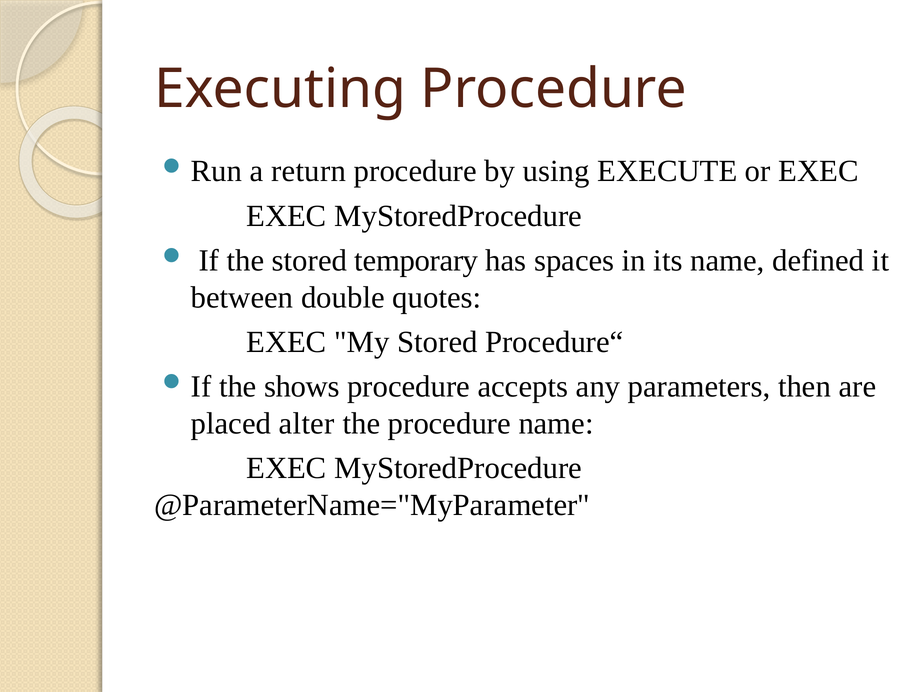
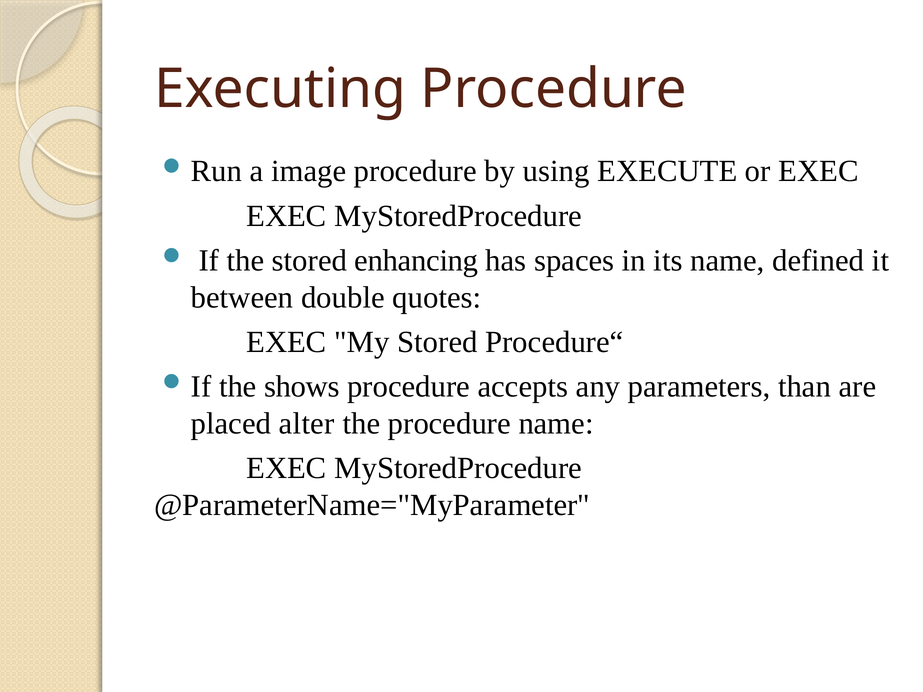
return: return -> image
temporary: temporary -> enhancing
then: then -> than
